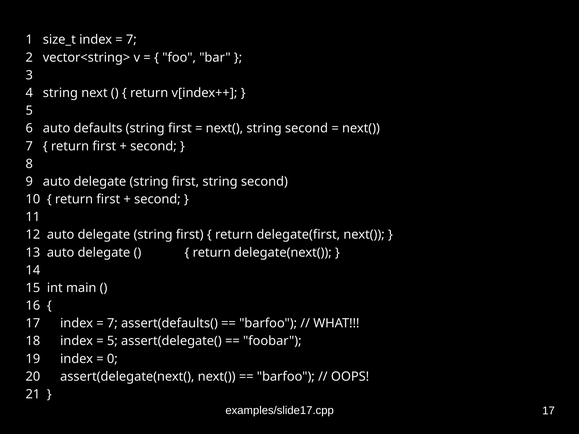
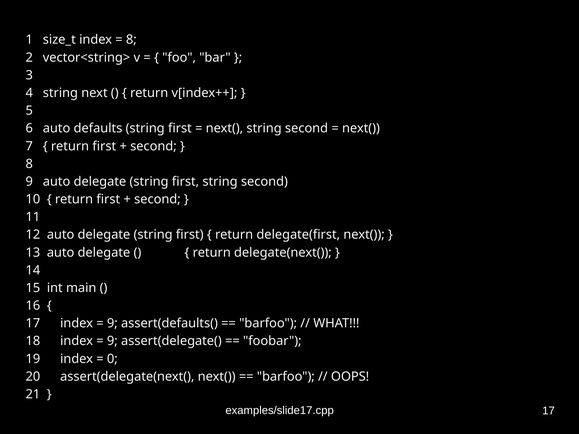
7 at (131, 40): 7 -> 8
7 at (112, 324): 7 -> 9
5 at (112, 341): 5 -> 9
